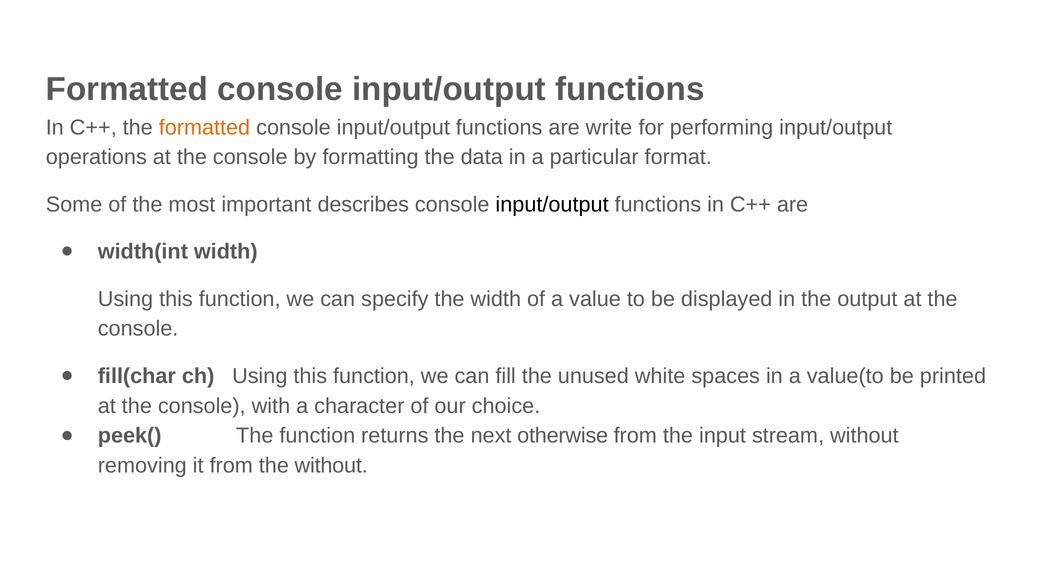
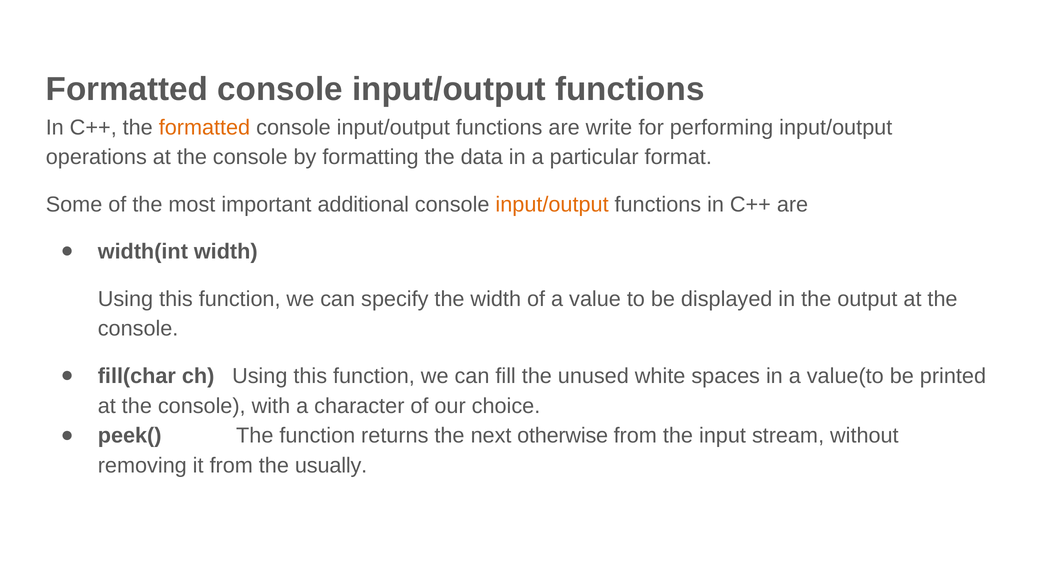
describes: describes -> additional
input/output at (552, 205) colour: black -> orange
the without: without -> usually
